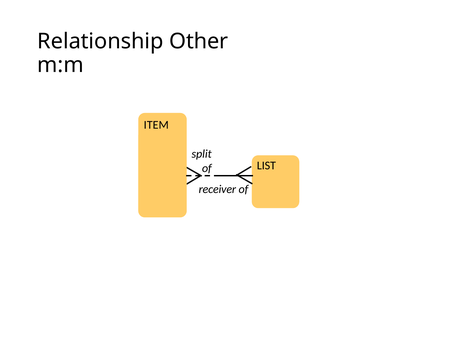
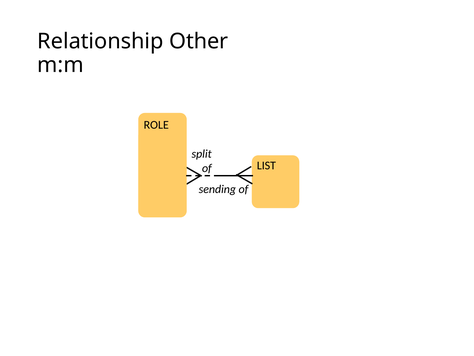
ITEM: ITEM -> ROLE
receiver: receiver -> sending
